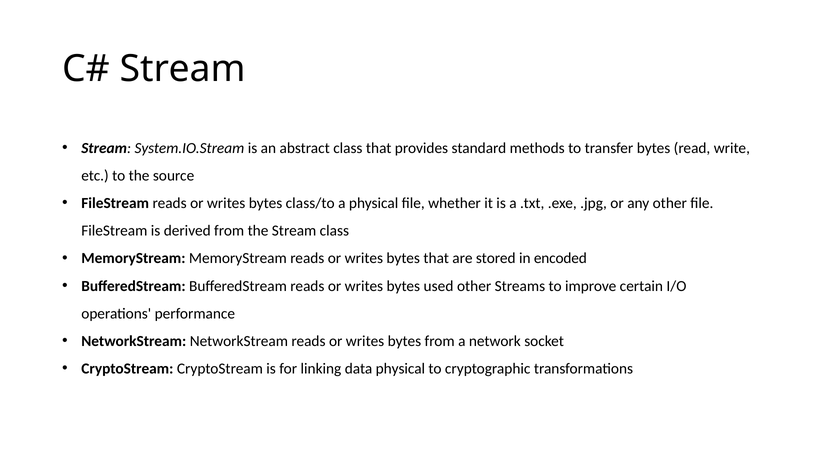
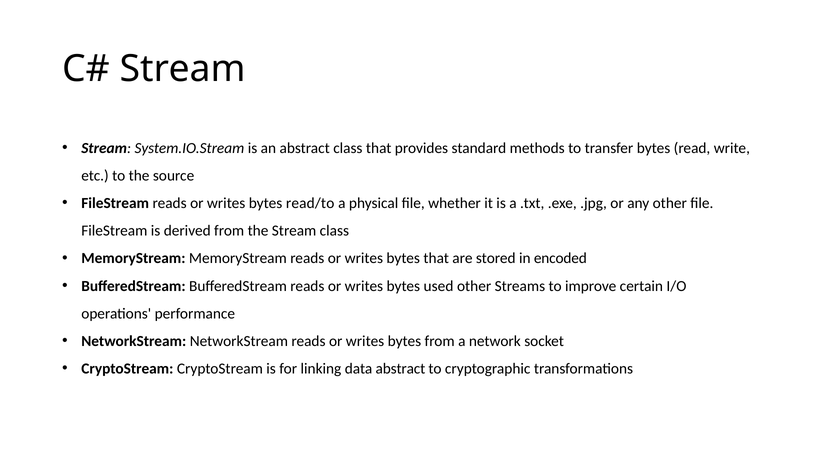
class/to: class/to -> read/to
data physical: physical -> abstract
